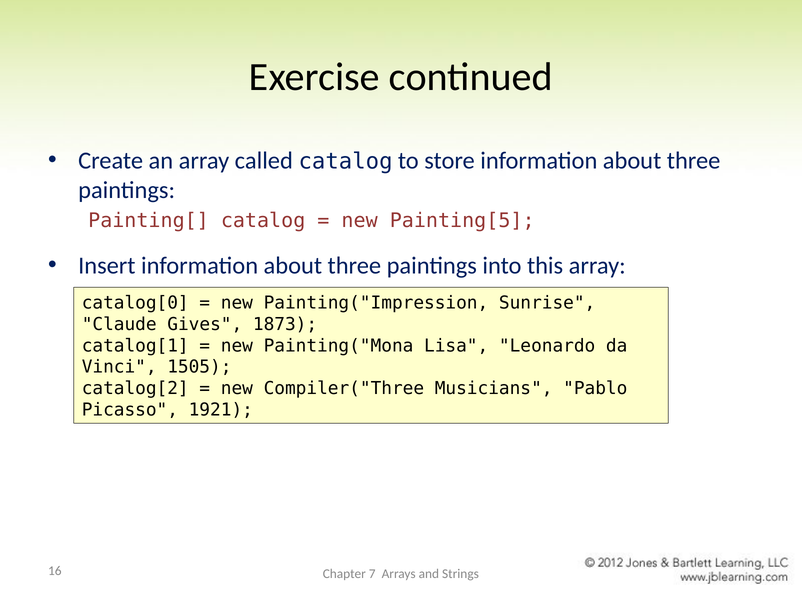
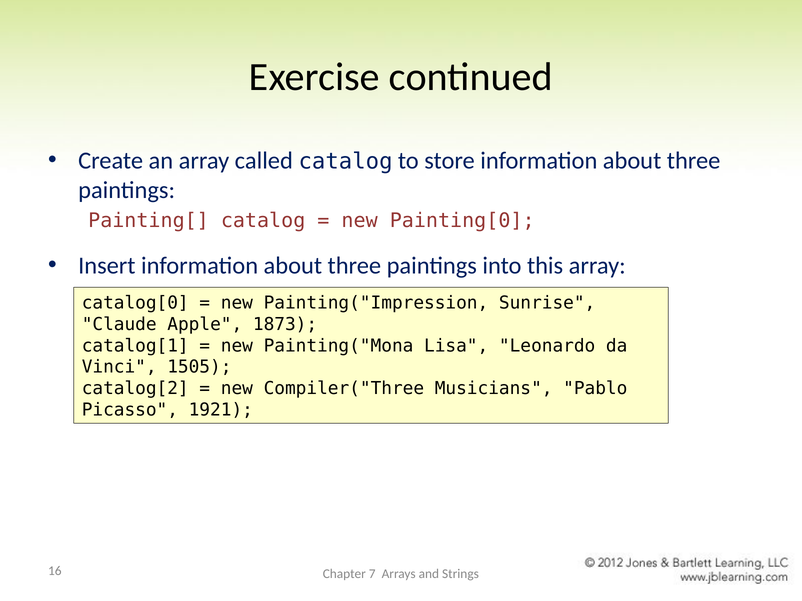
Painting[5: Painting[5 -> Painting[0
Gives: Gives -> Apple
